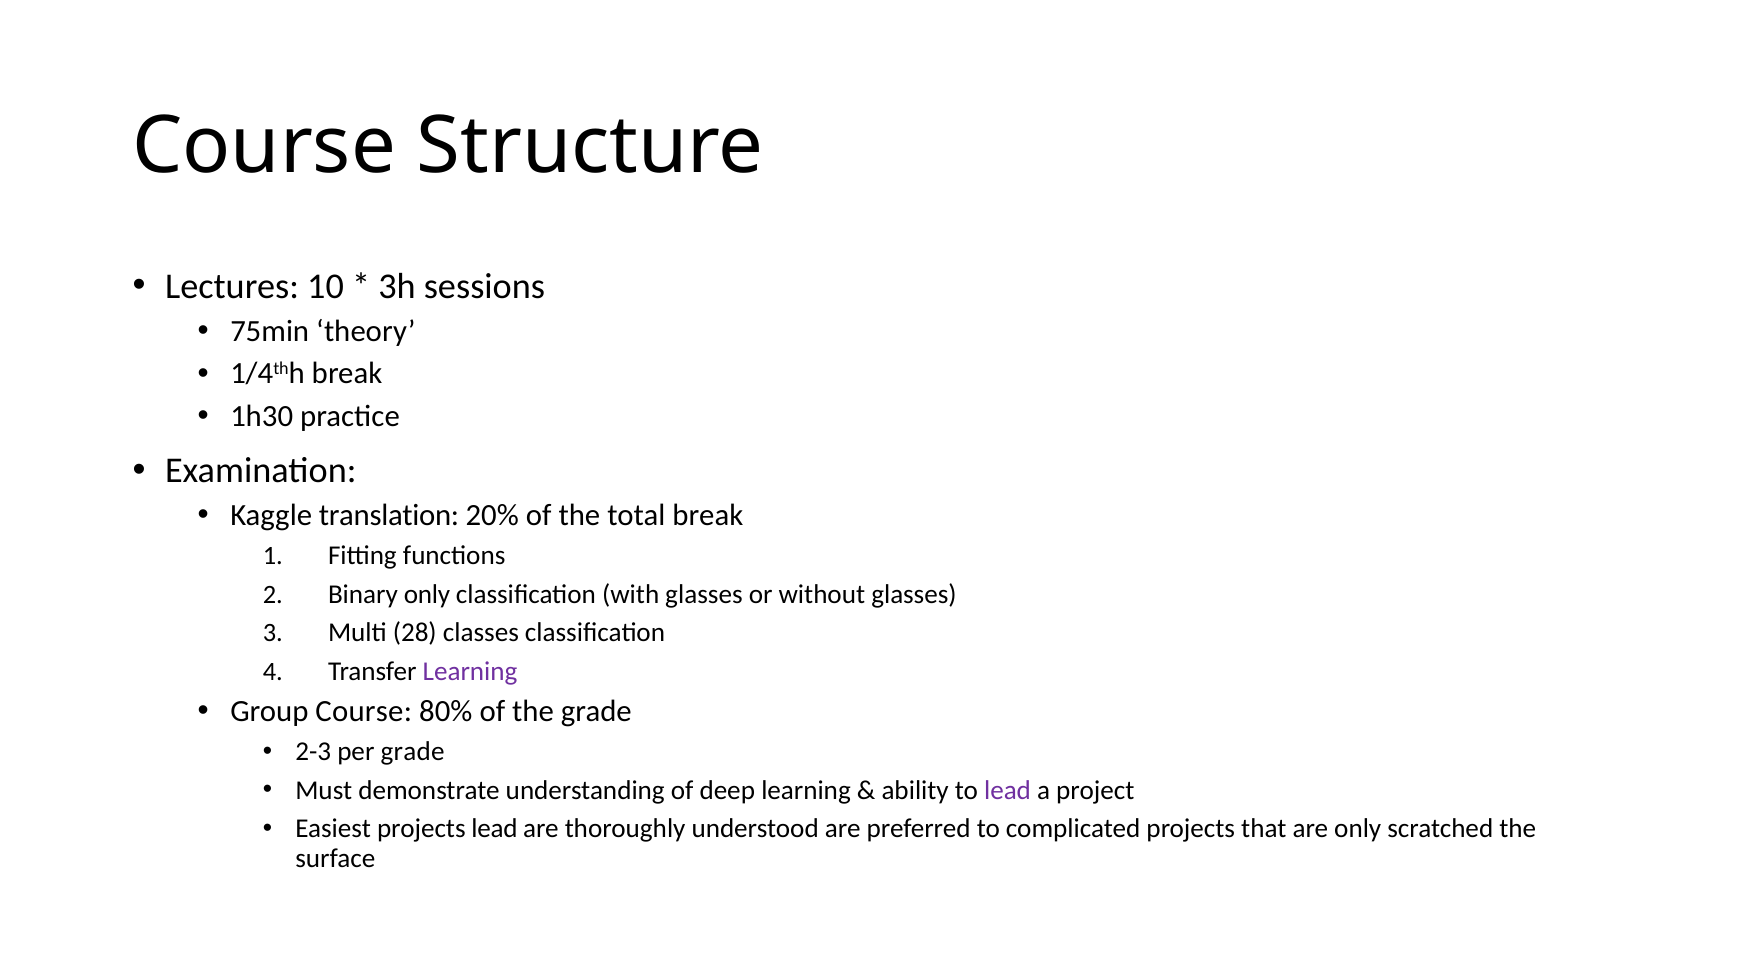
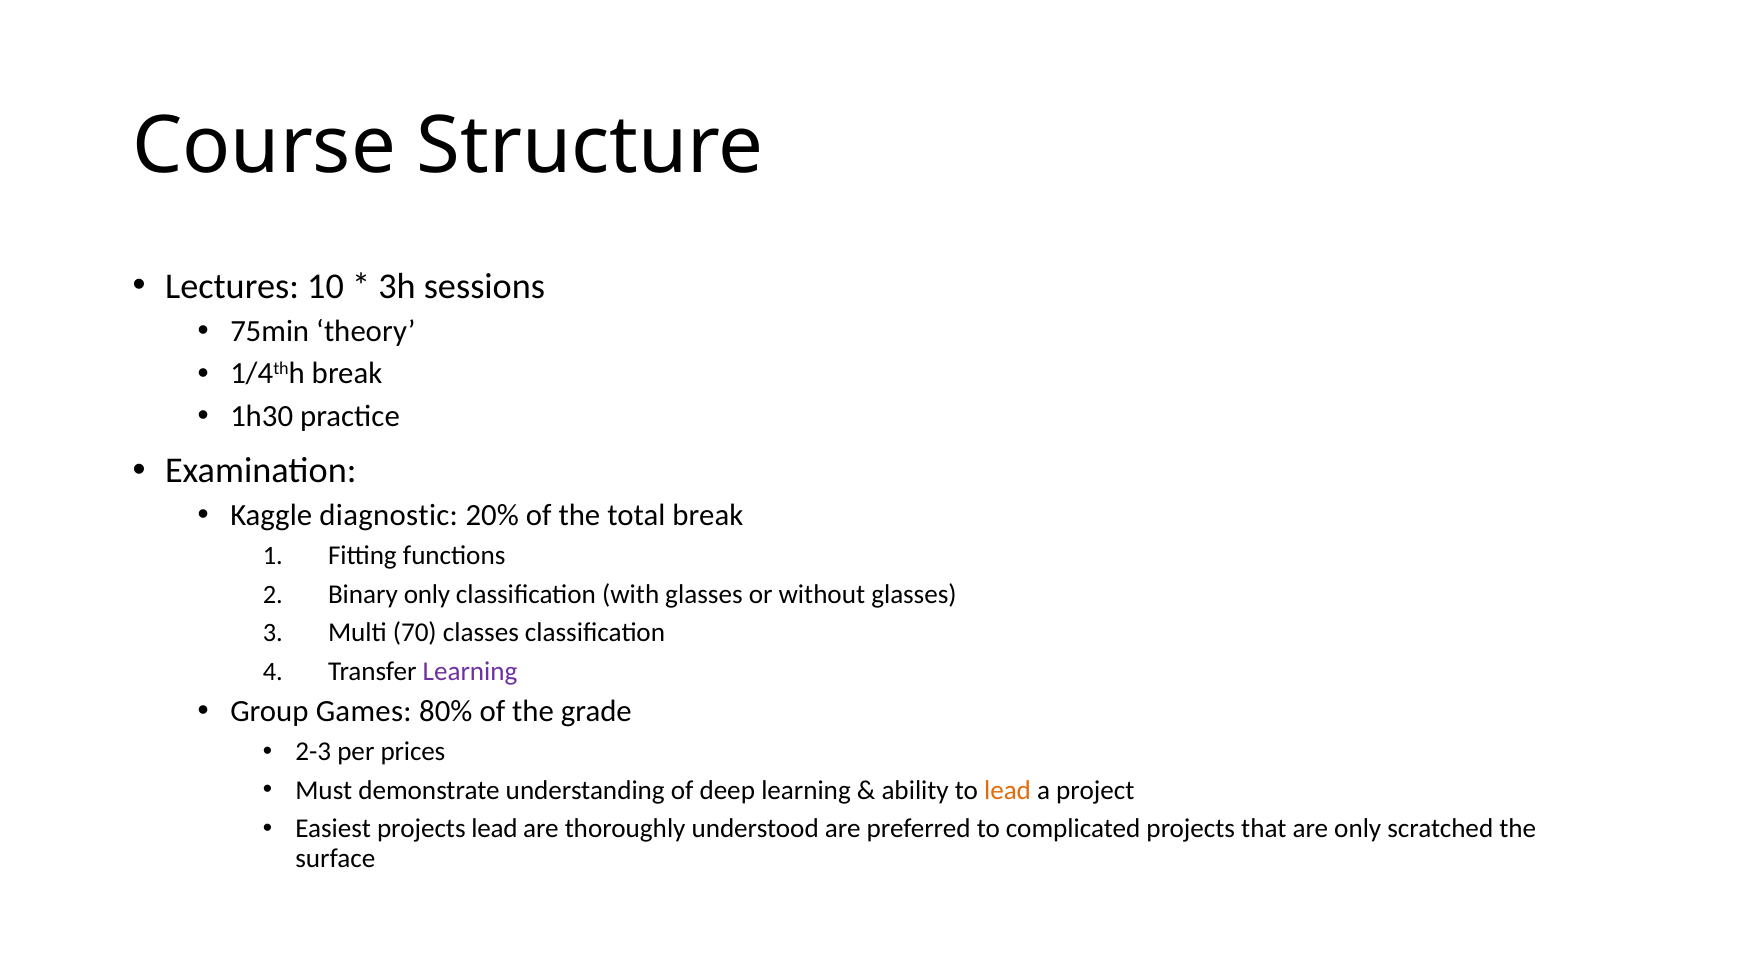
translation: translation -> diagnostic
28: 28 -> 70
Group Course: Course -> Games
per grade: grade -> prices
lead at (1008, 790) colour: purple -> orange
